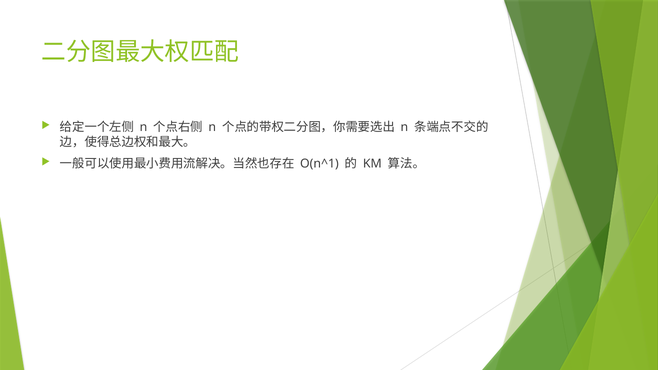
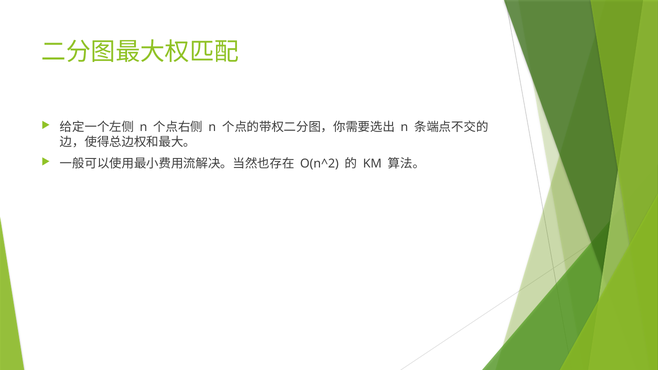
O(n^1: O(n^1 -> O(n^2
